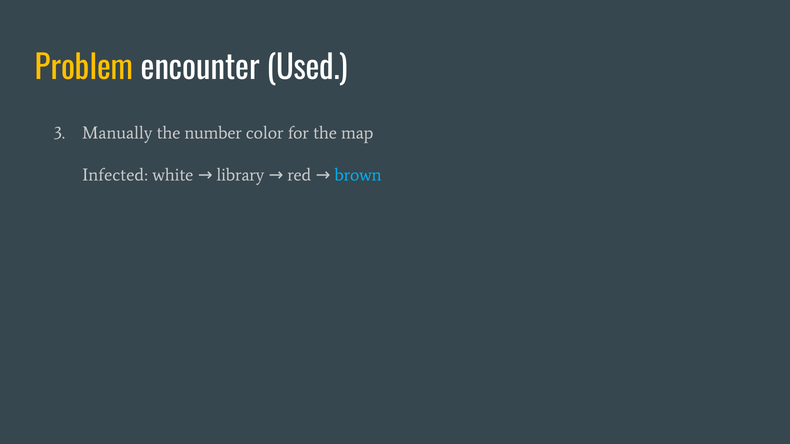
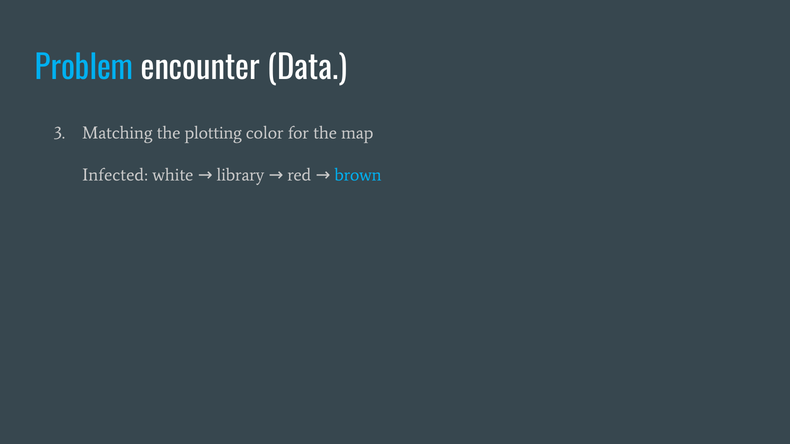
Problem colour: yellow -> light blue
Used: Used -> Data
Manually: Manually -> Matching
number: number -> plotting
